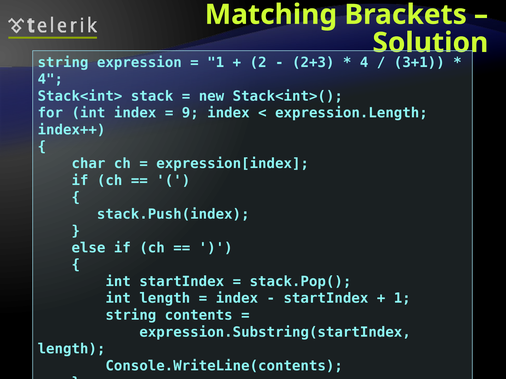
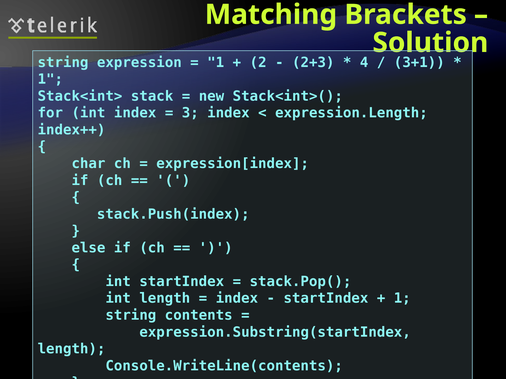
4 at (50, 79): 4 -> 1
9: 9 -> 3
